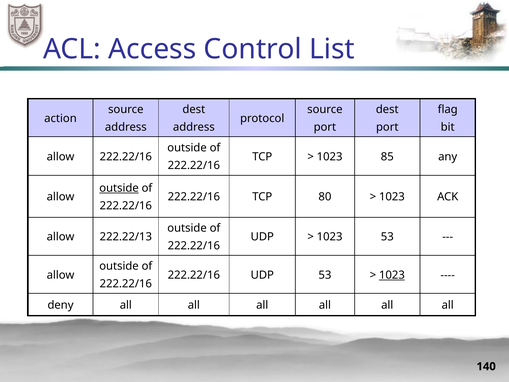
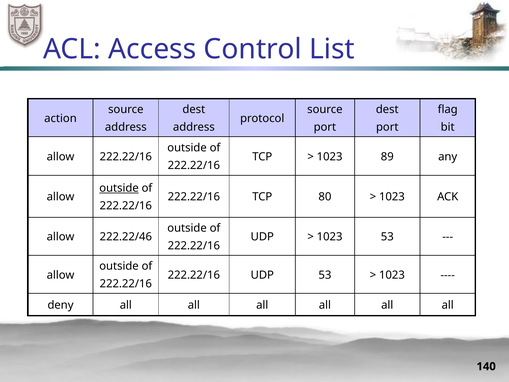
85: 85 -> 89
222.22/13: 222.22/13 -> 222.22/46
1023 at (392, 275) underline: present -> none
